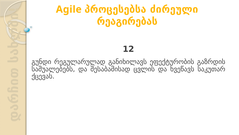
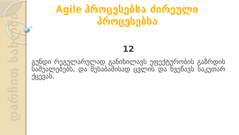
რეაგირებას at (127, 21): რეაგირებას -> პროცესებსა
